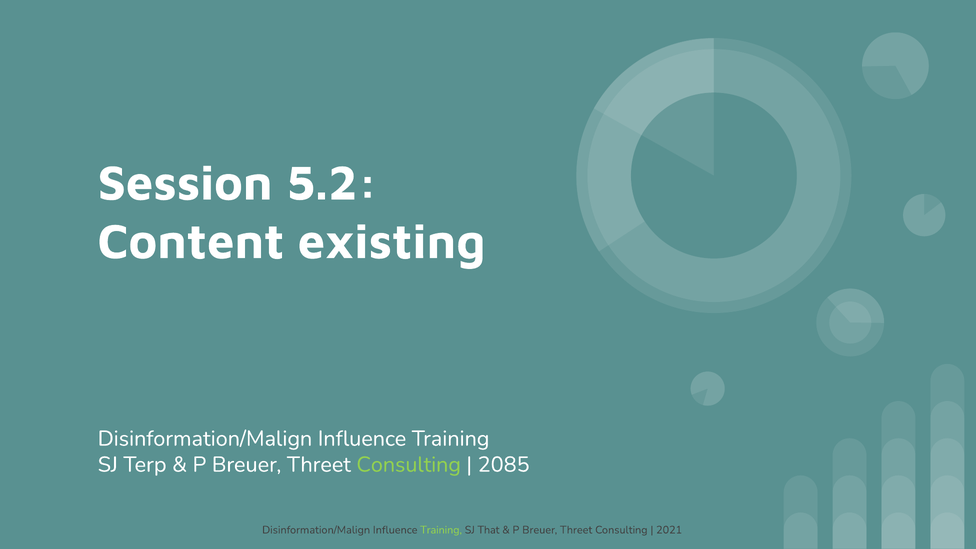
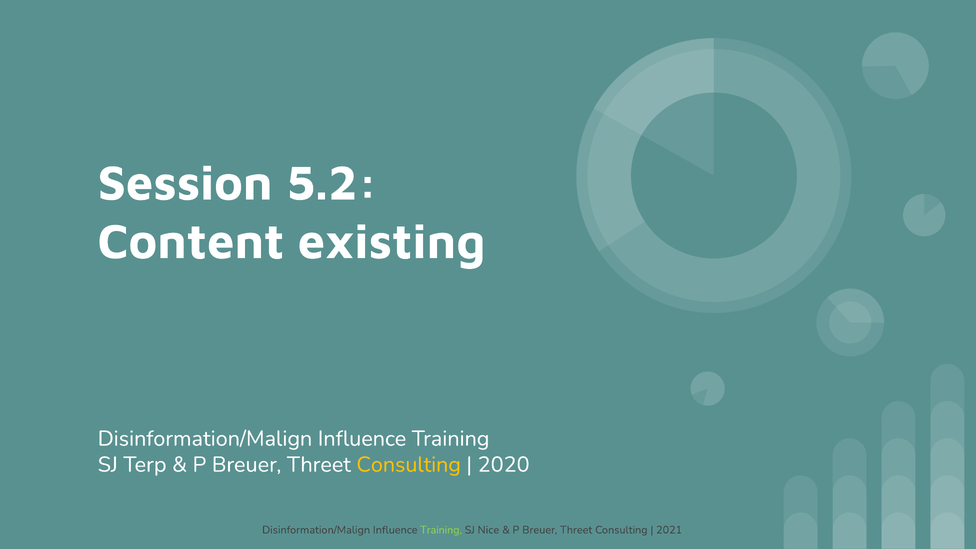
Consulting at (409, 465) colour: light green -> yellow
2085: 2085 -> 2020
That: That -> Nice
